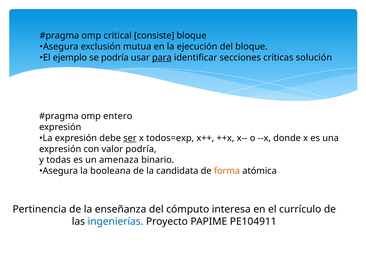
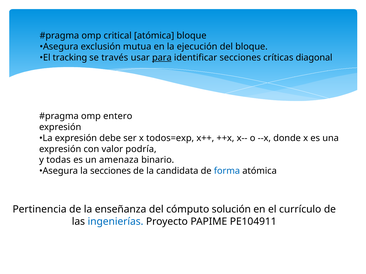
critical consiste: consiste -> atómica
ejemplo: ejemplo -> tracking
se podría: podría -> través
solución: solución -> diagonal
ser underline: present -> none
la booleana: booleana -> secciones
forma colour: orange -> blue
interesa: interesa -> solución
